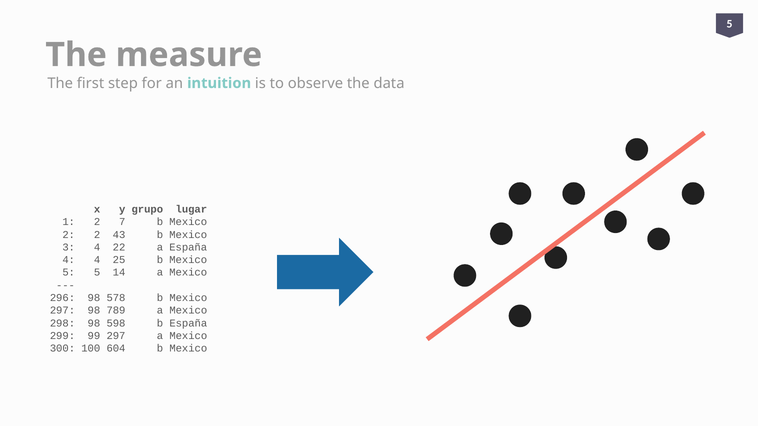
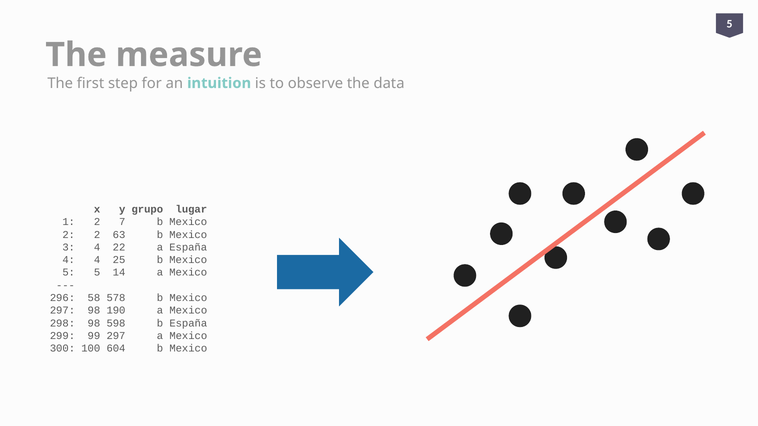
43: 43 -> 63
296 98: 98 -> 58
789: 789 -> 190
